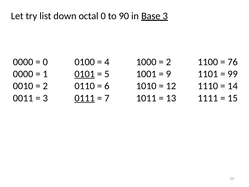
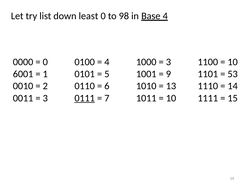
octal: octal -> least
90: 90 -> 98
Base 3: 3 -> 4
2 at (168, 62): 2 -> 3
76 at (233, 62): 76 -> 10
0000 at (23, 74): 0000 -> 6001
0101 underline: present -> none
99: 99 -> 53
12: 12 -> 13
13 at (171, 98): 13 -> 10
